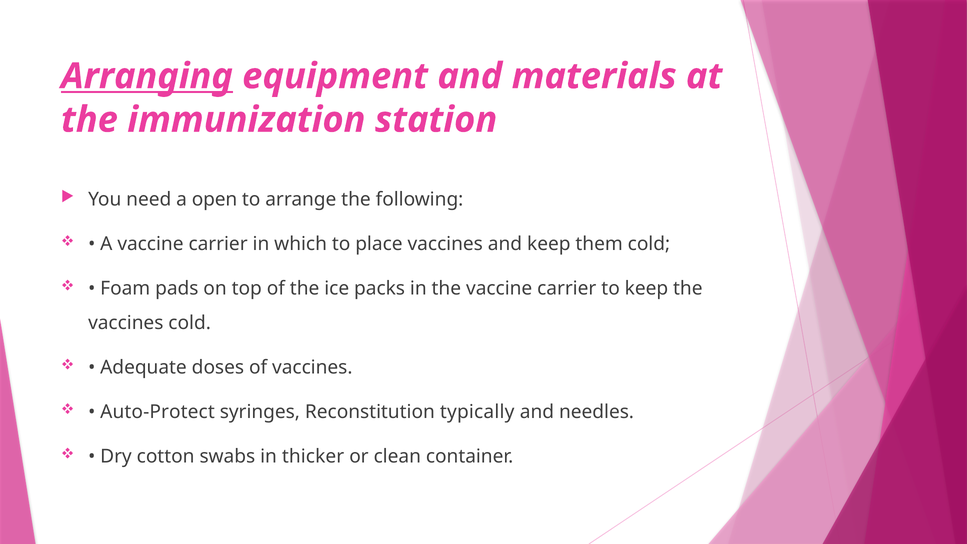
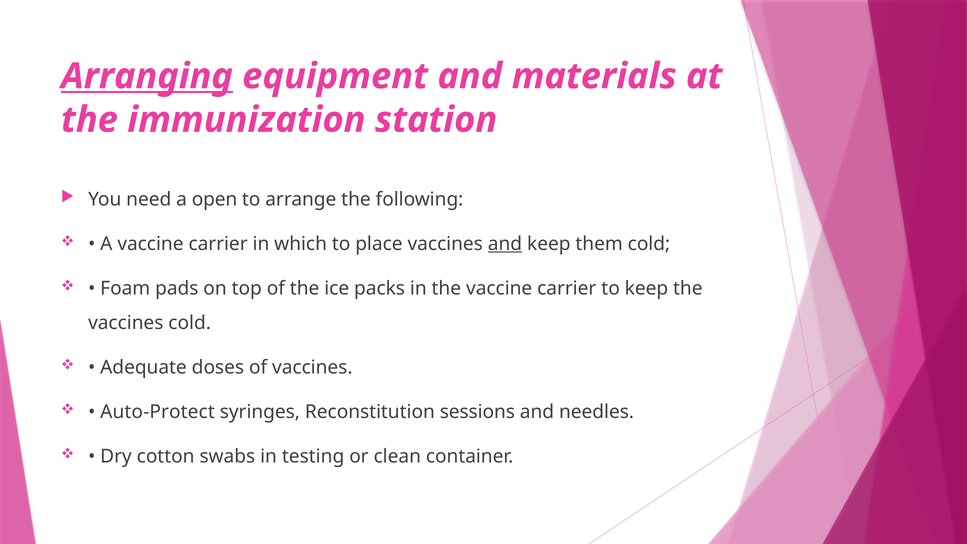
and at (505, 244) underline: none -> present
typically: typically -> sessions
thicker: thicker -> testing
